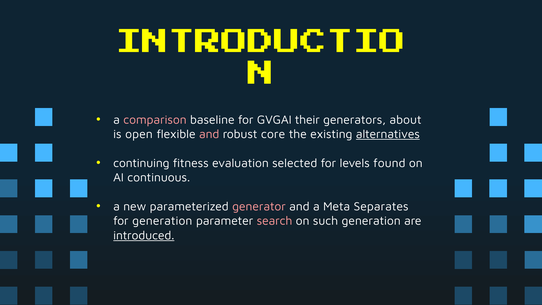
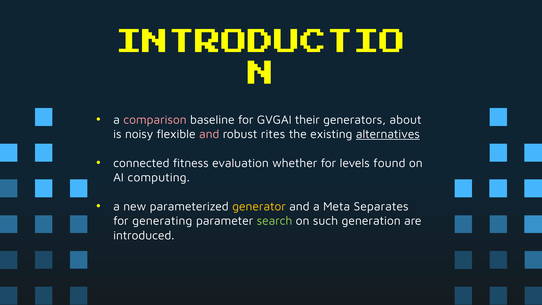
open: open -> noisy
core: core -> rites
continuing: continuing -> connected
selected: selected -> whether
continuous: continuous -> computing
generator colour: pink -> yellow
for generation: generation -> generating
search colour: pink -> light green
introduced underline: present -> none
